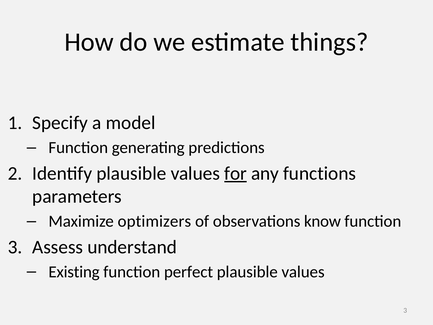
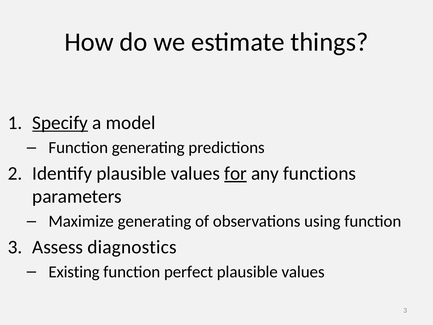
Specify underline: none -> present
Maximize optimizers: optimizers -> generating
know: know -> using
understand: understand -> diagnostics
